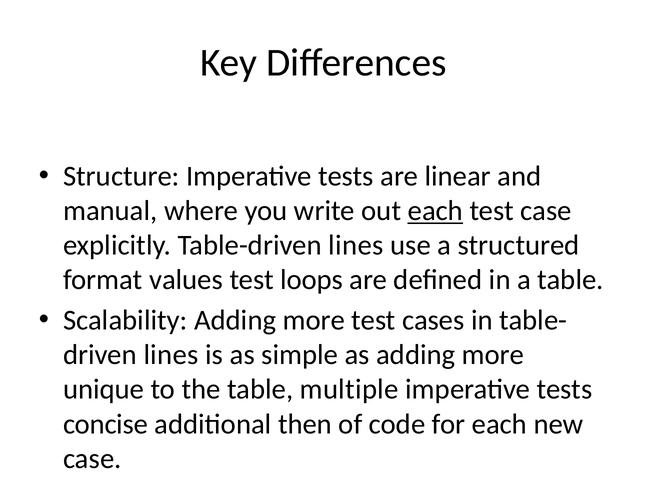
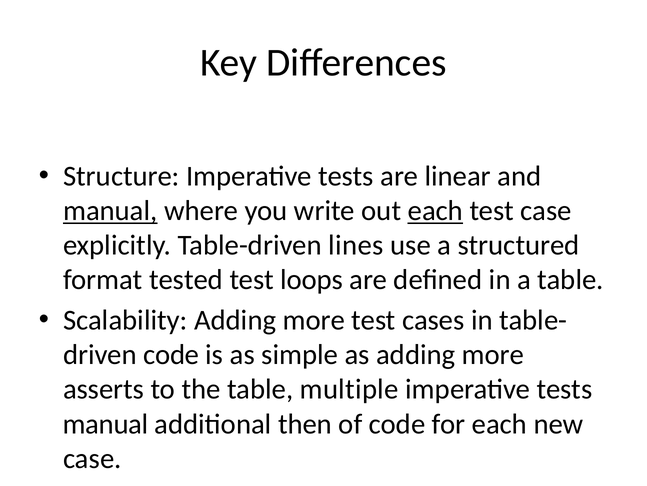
manual at (110, 211) underline: none -> present
values: values -> tested
lines at (171, 354): lines -> code
unique: unique -> asserts
concise at (106, 423): concise -> manual
